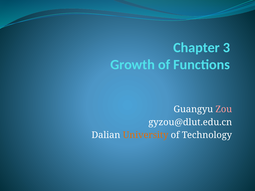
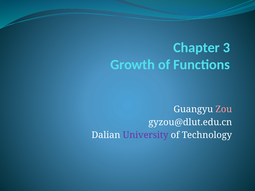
University colour: orange -> purple
